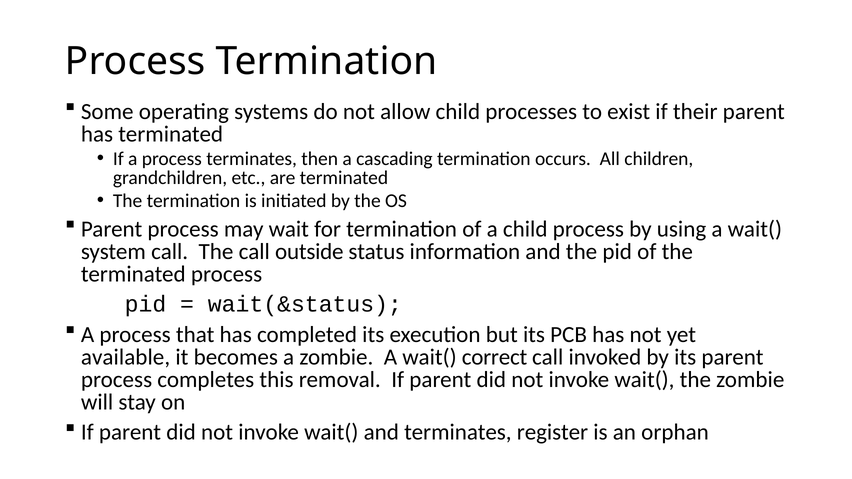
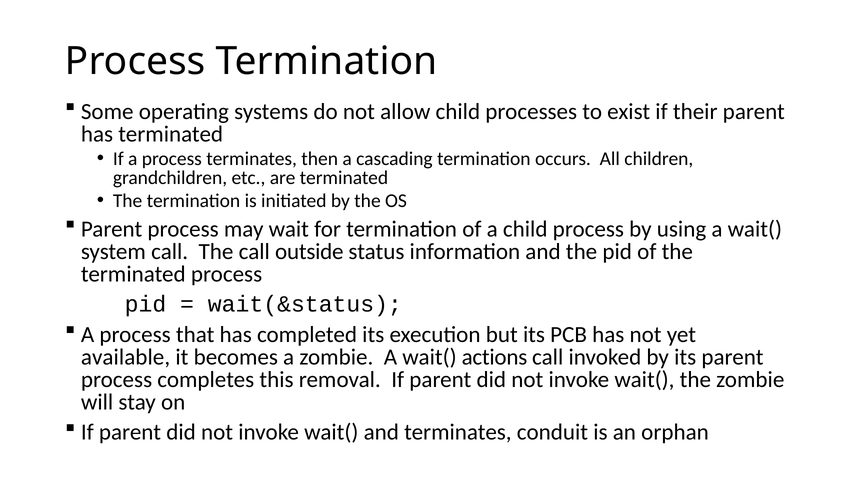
correct: correct -> actions
register: register -> conduit
